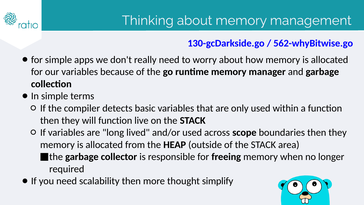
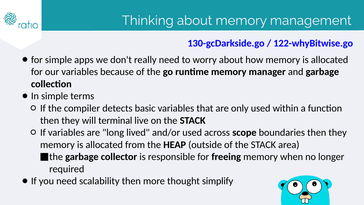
562-whyBitwise.go: 562-whyBitwise.go -> 122-whyBitwise.go
will function: function -> terminal
